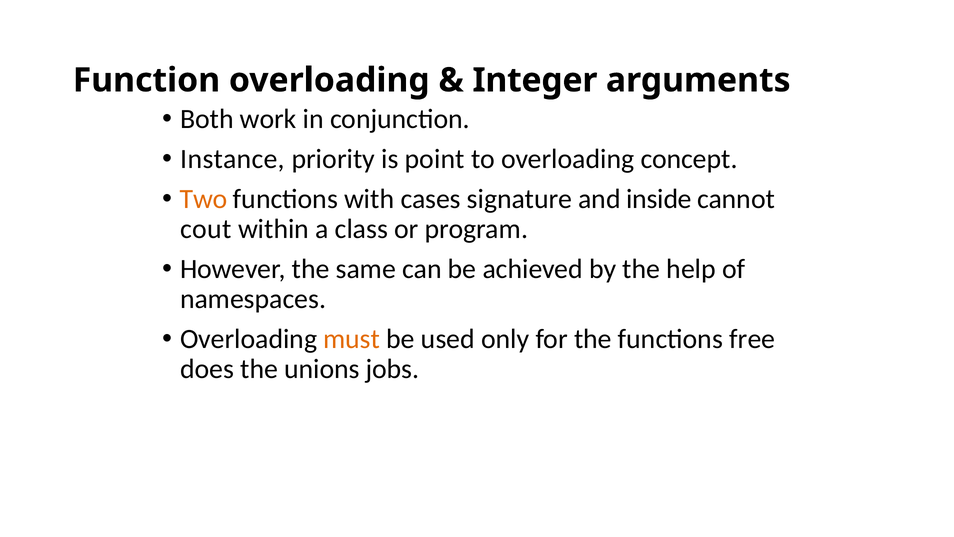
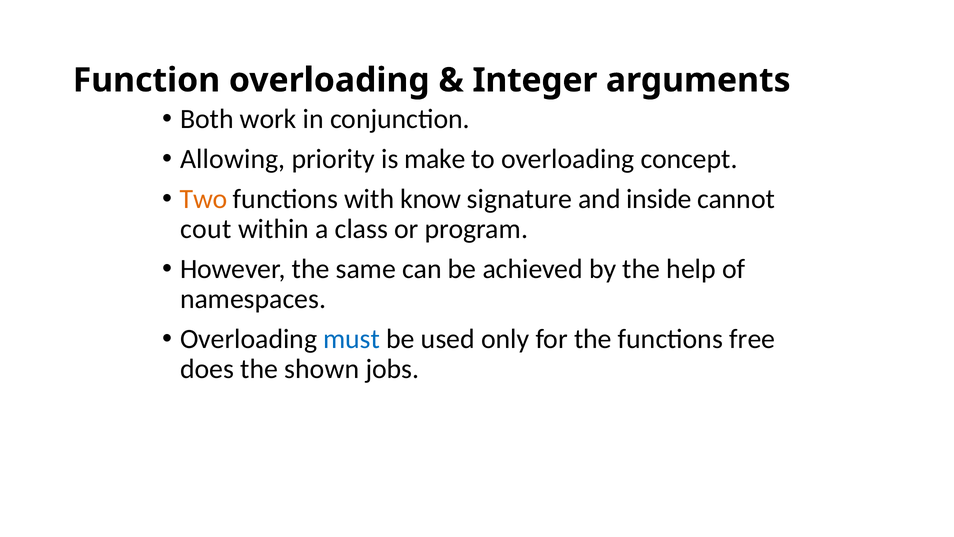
Instance: Instance -> Allowing
point: point -> make
cases: cases -> know
must colour: orange -> blue
unions: unions -> shown
